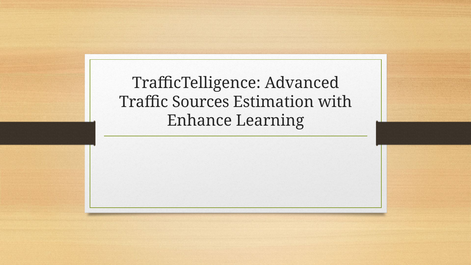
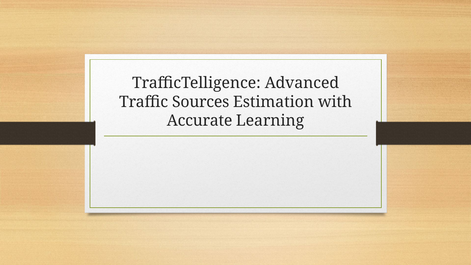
Enhance: Enhance -> Accurate
